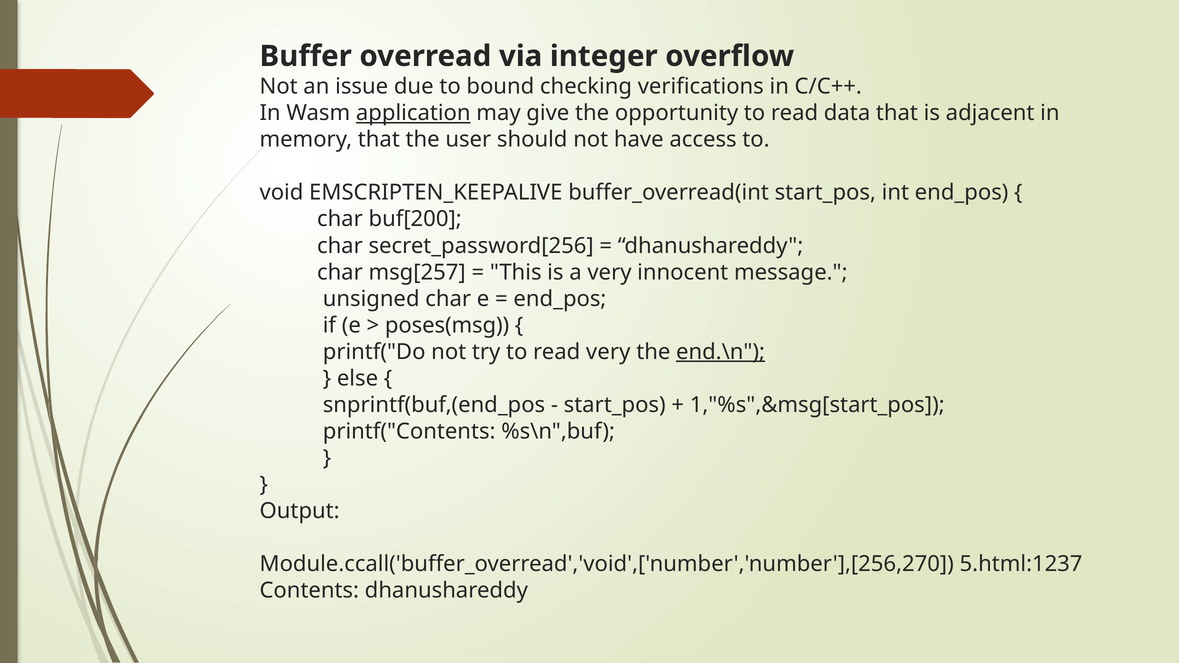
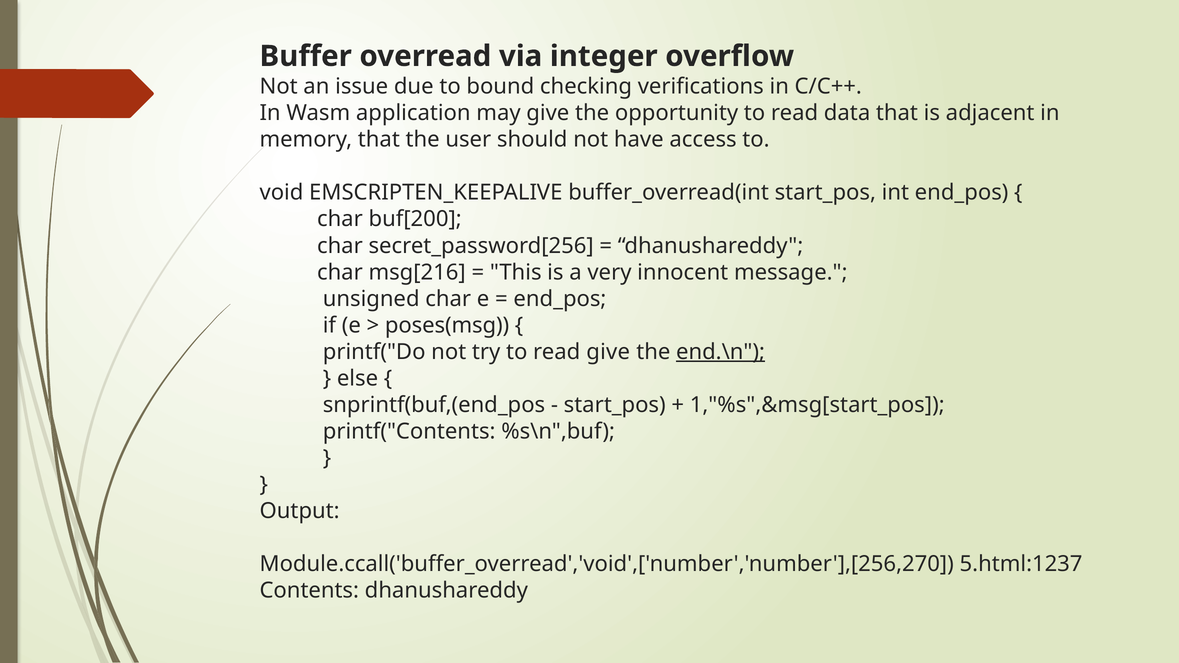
application underline: present -> none
msg[257: msg[257 -> msg[216
read very: very -> give
